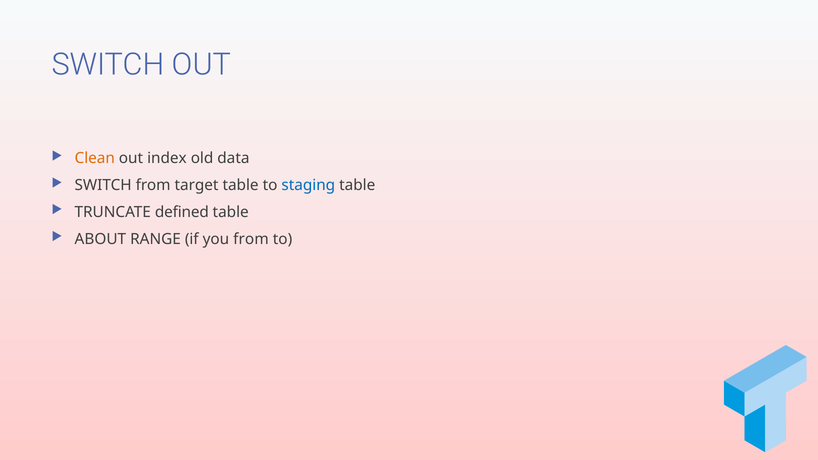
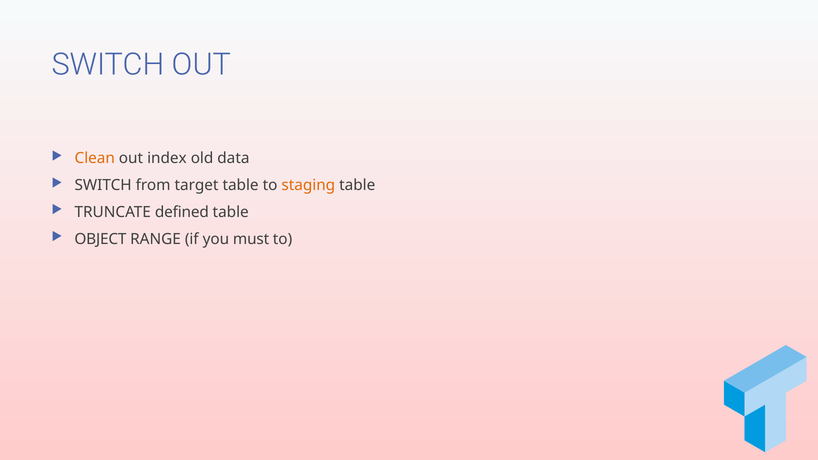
staging colour: blue -> orange
ABOUT: ABOUT -> OBJECT
you from: from -> must
